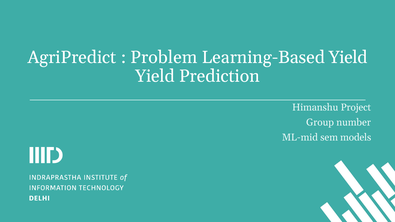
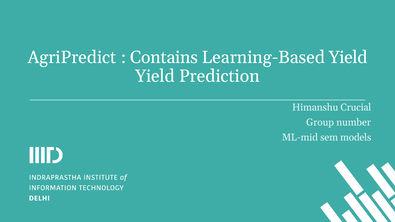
Problem: Problem -> Contains
Project: Project -> Crucial
